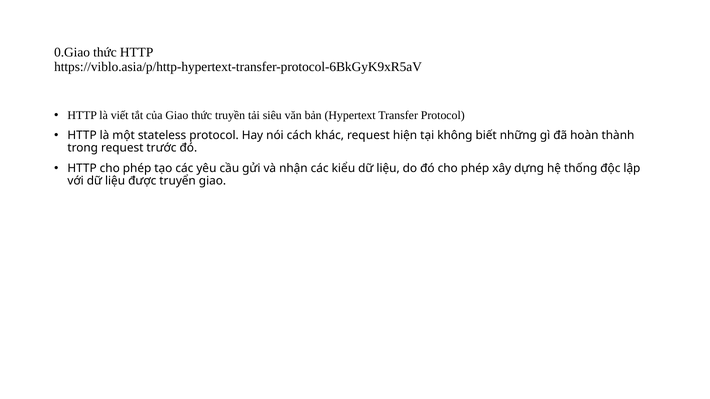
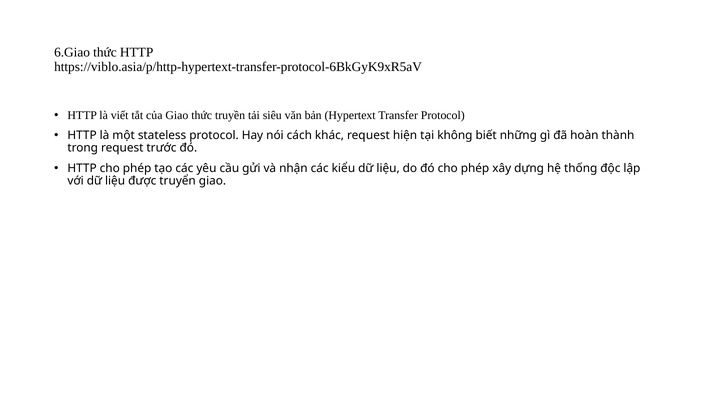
0.Giao: 0.Giao -> 6.Giao
